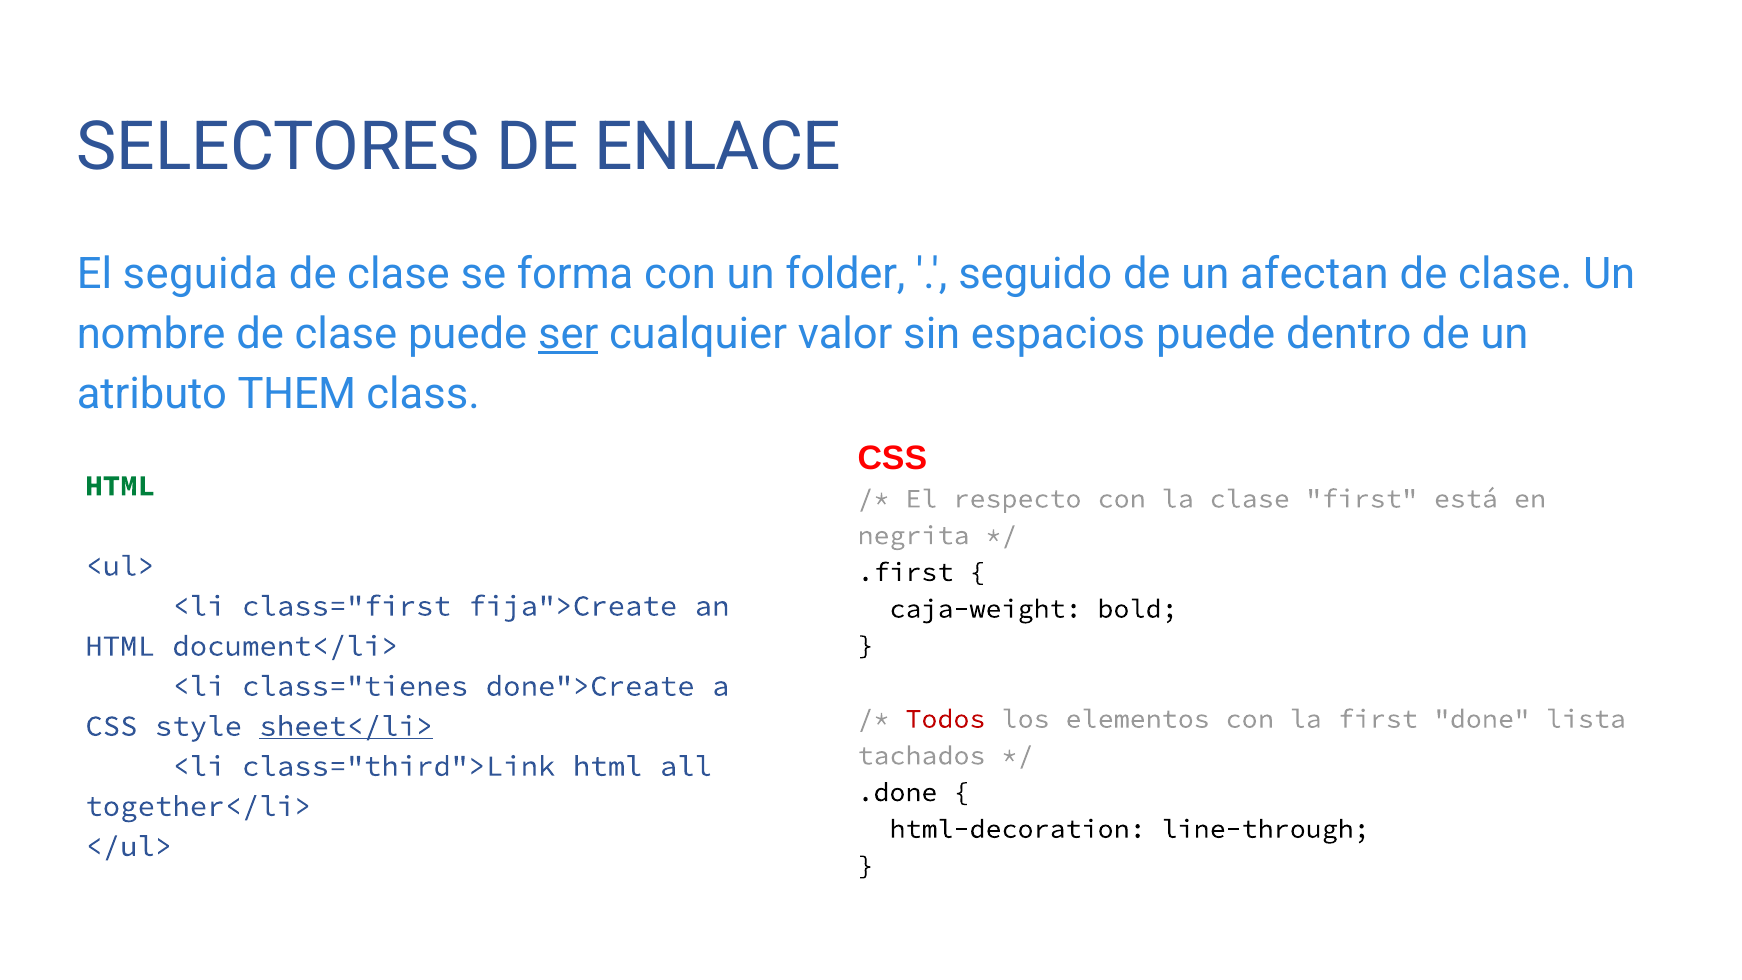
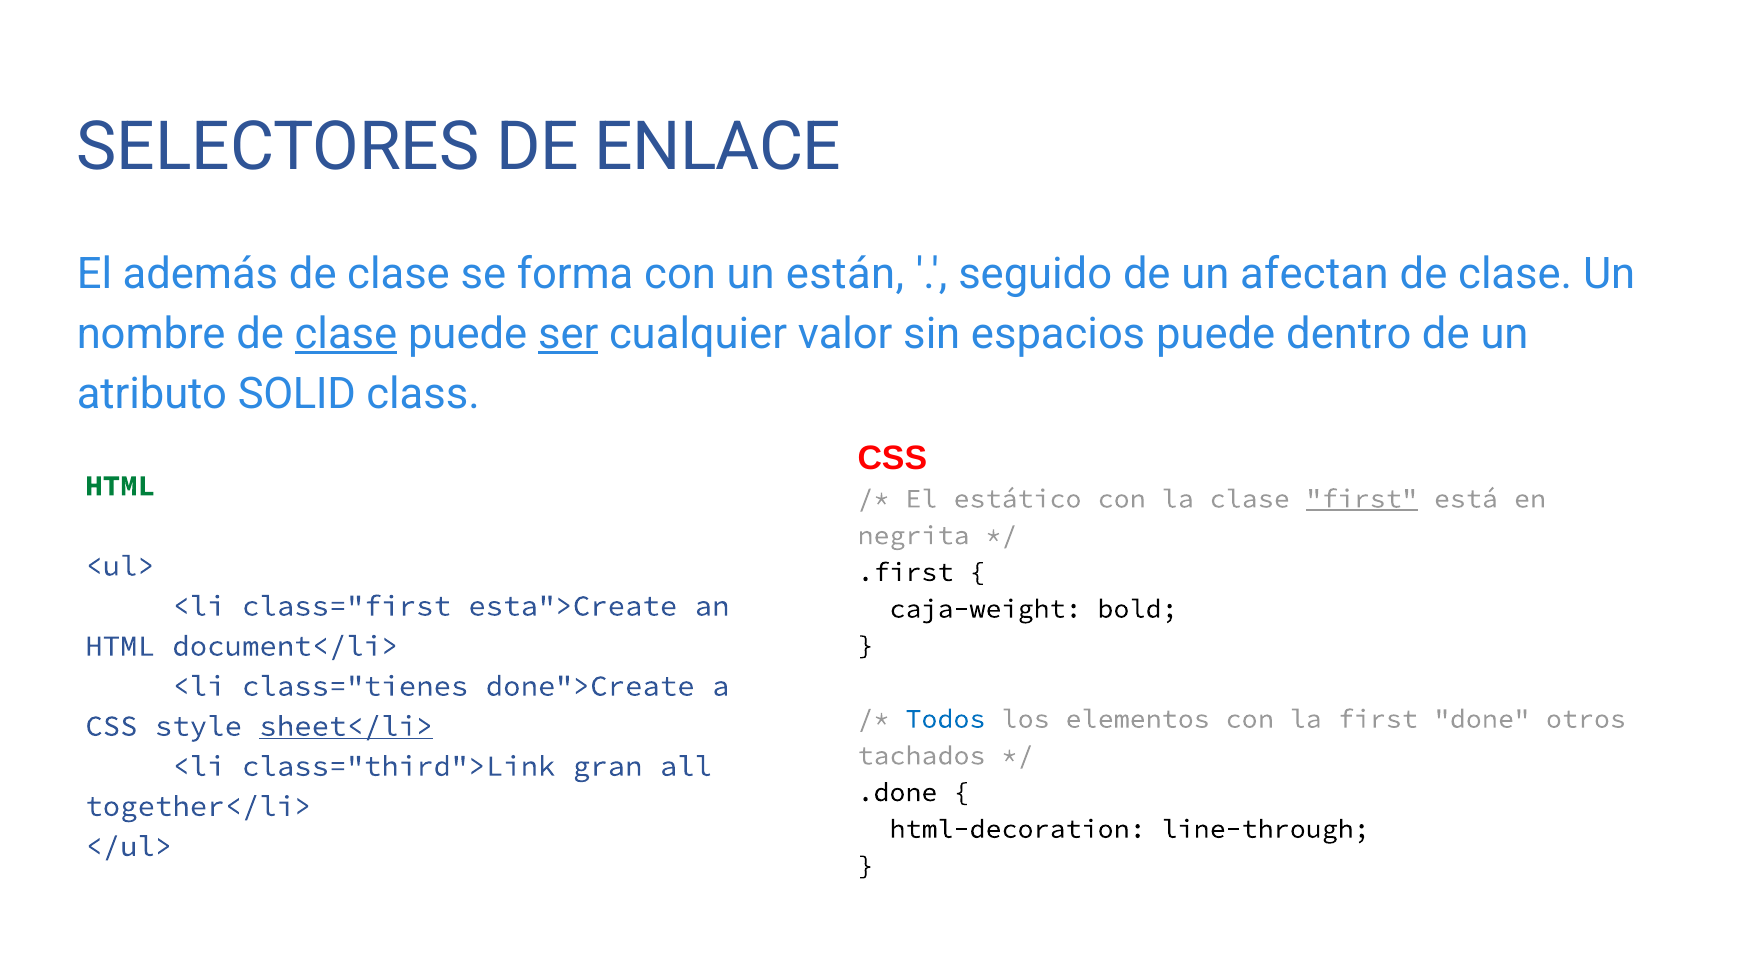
seguida: seguida -> además
folder: folder -> están
clase at (346, 334) underline: none -> present
THEM: THEM -> SOLID
respecto: respecto -> estático
first at (1362, 499) underline: none -> present
fija">Create: fija">Create -> esta">Create
Todos colour: red -> blue
lista: lista -> otros
class="third">Link html: html -> gran
